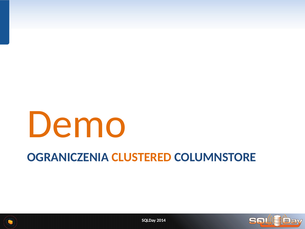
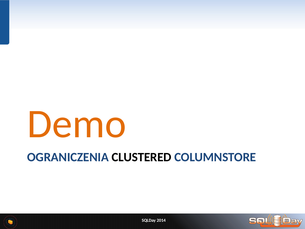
CLUSTERED colour: orange -> black
